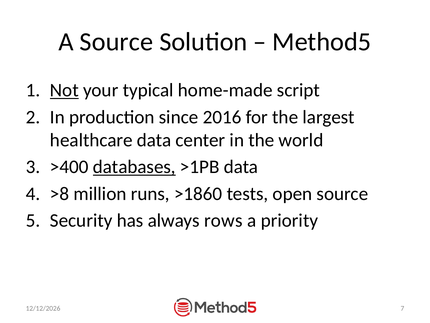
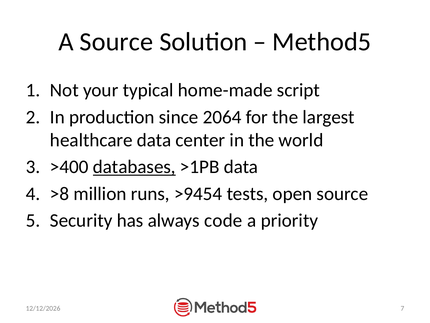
Not underline: present -> none
2016: 2016 -> 2064
>1860: >1860 -> >9454
rows: rows -> code
